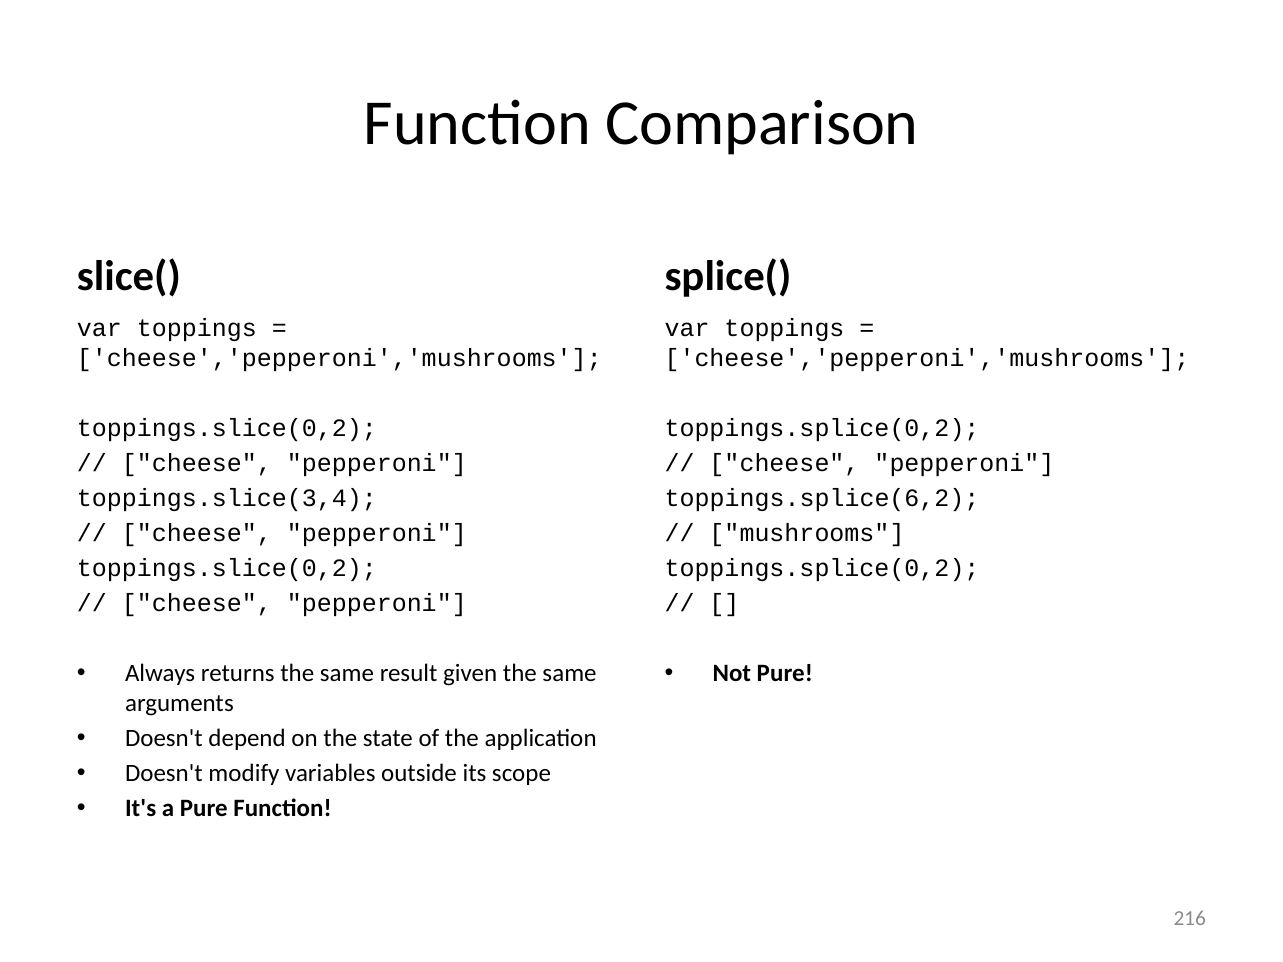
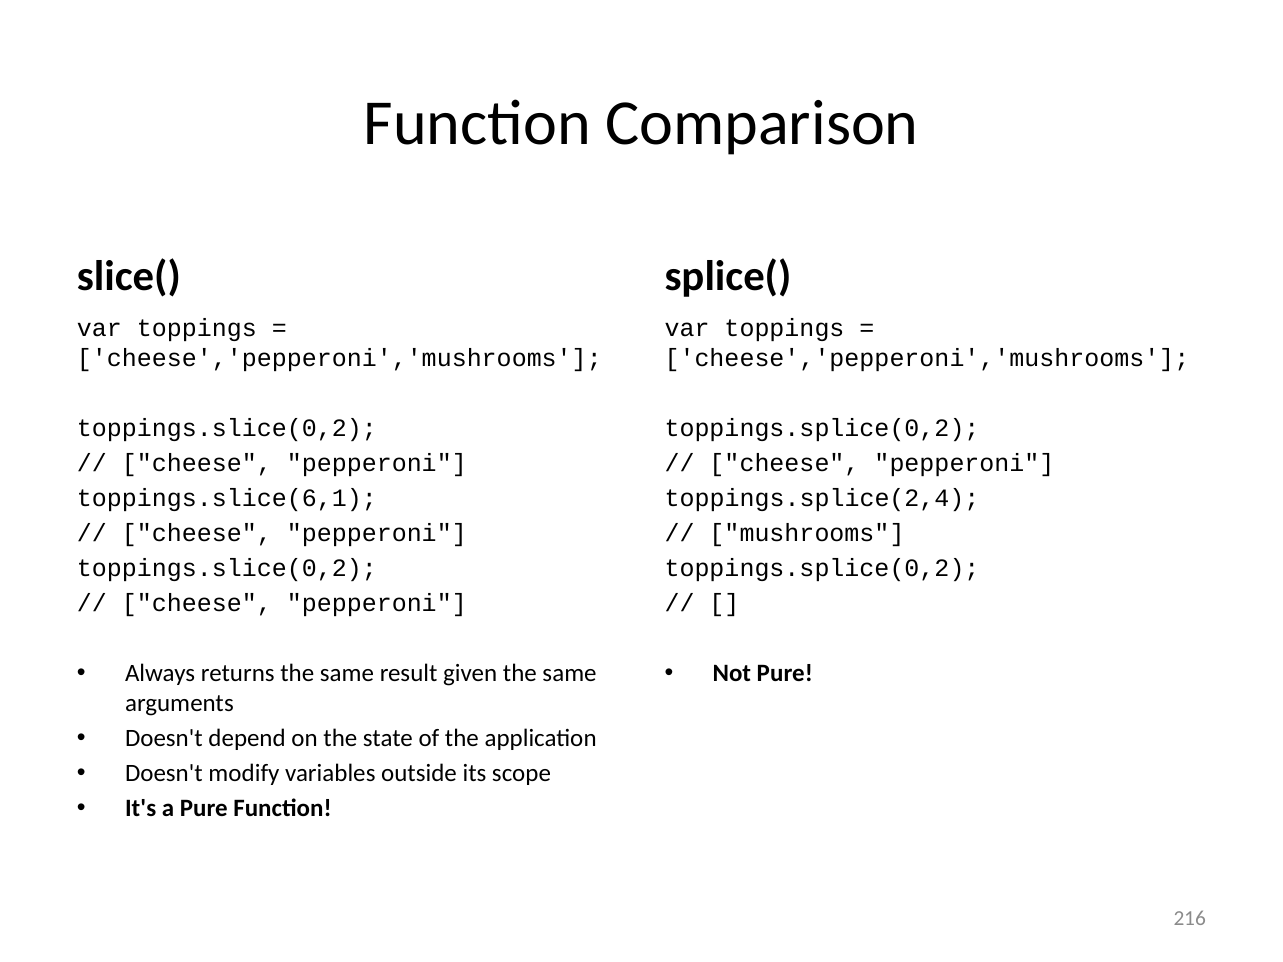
toppings.slice(3,4: toppings.slice(3,4 -> toppings.slice(6,1
toppings.splice(6,2: toppings.splice(6,2 -> toppings.splice(2,4
